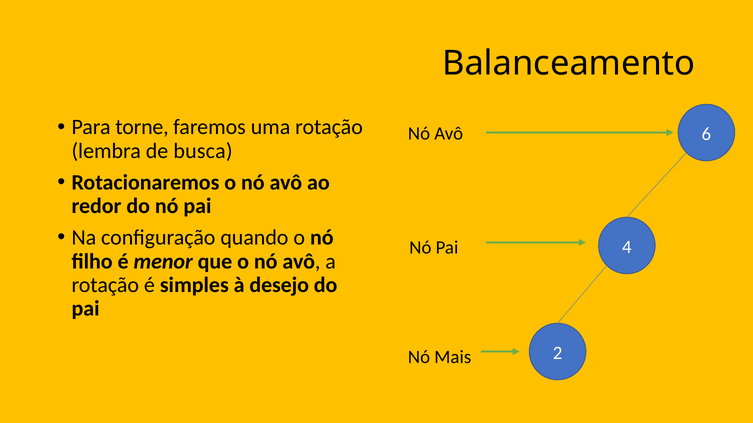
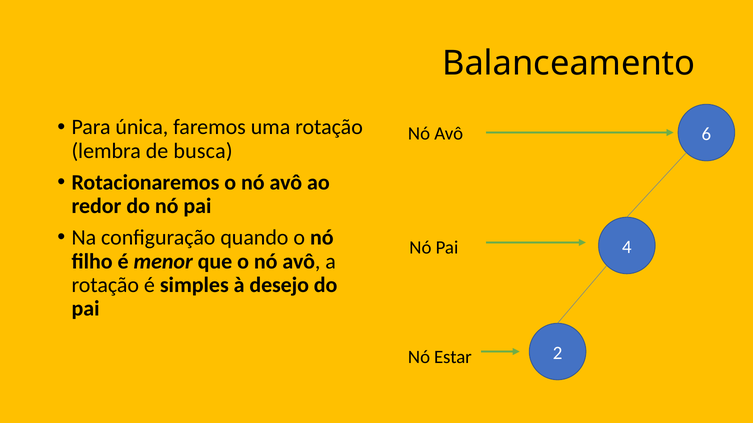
torne: torne -> única
Mais: Mais -> Estar
